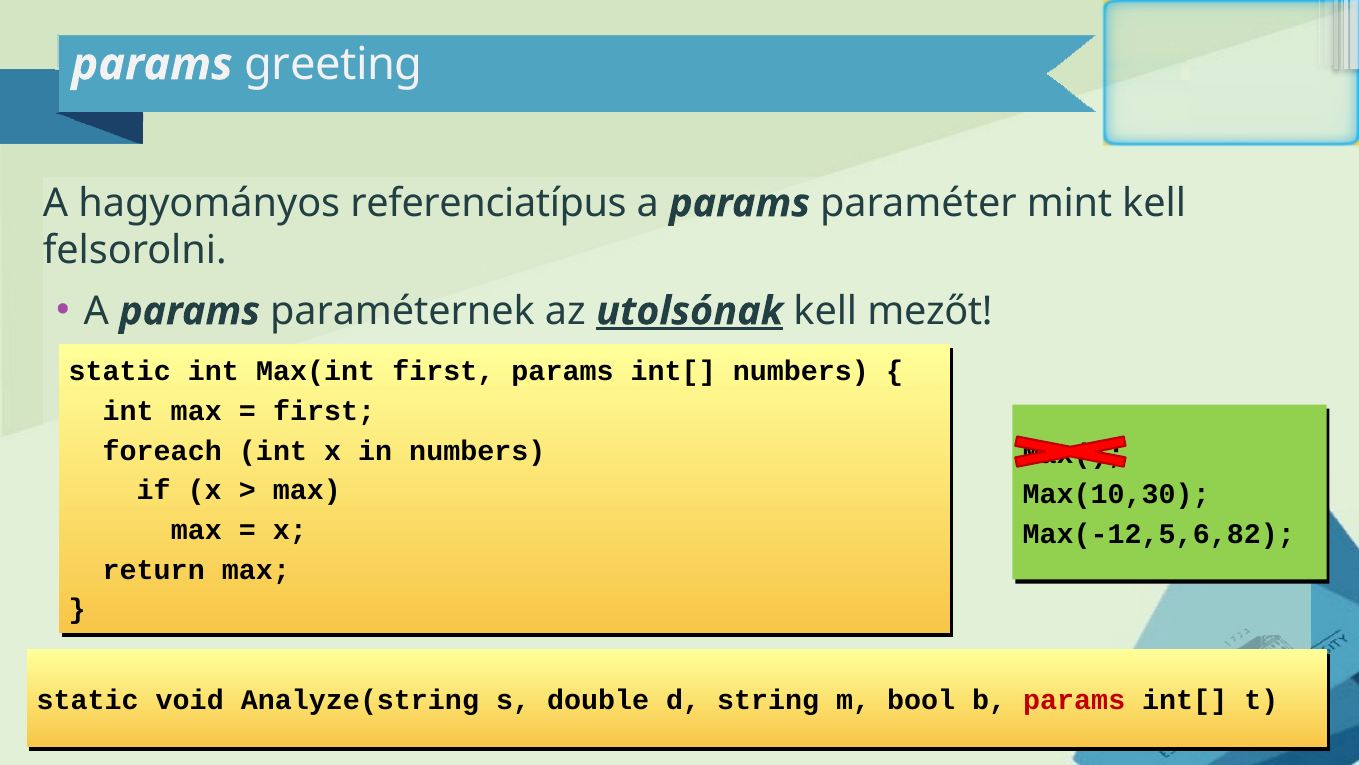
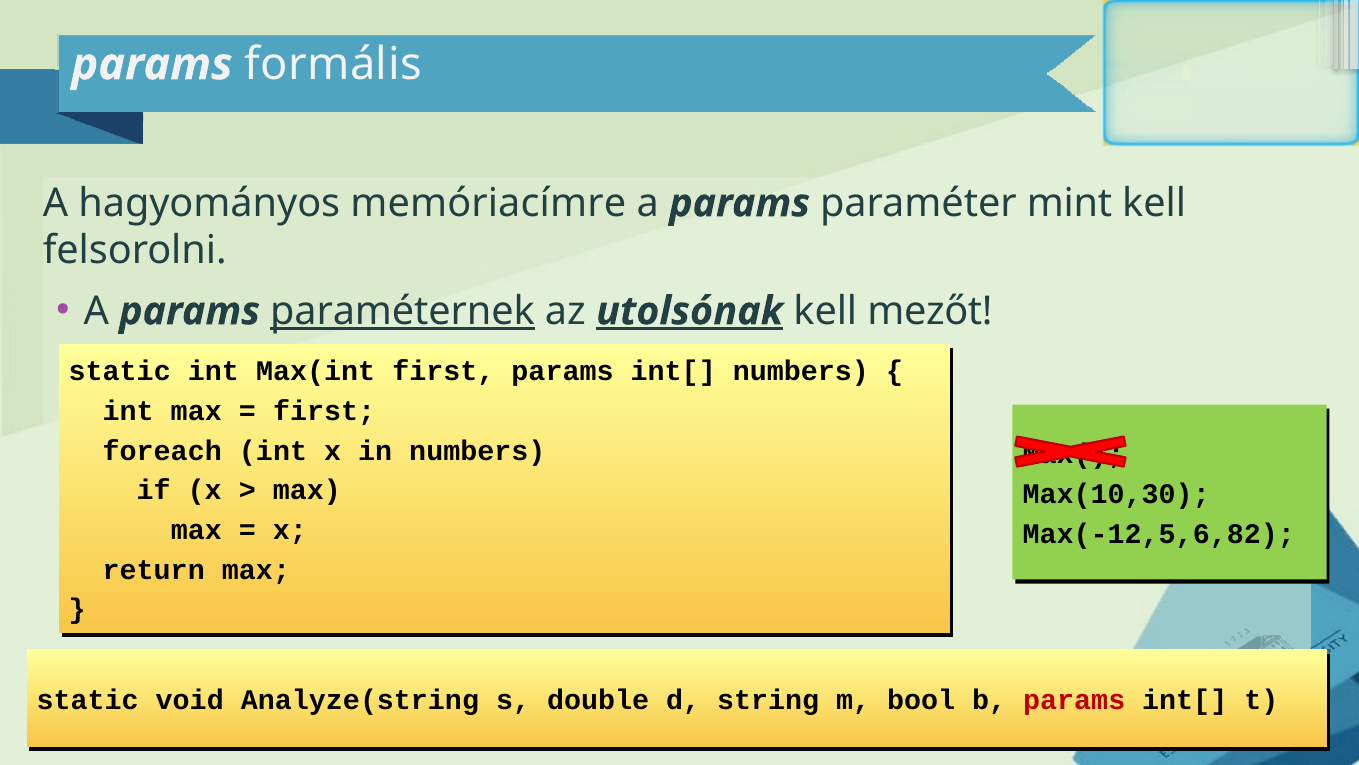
greeting: greeting -> formális
referenciatípus: referenciatípus -> memóriacímre
paraméternek underline: none -> present
